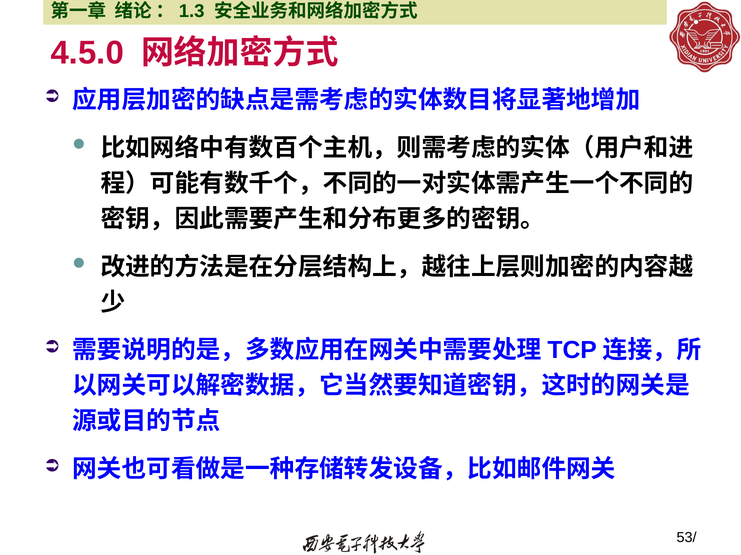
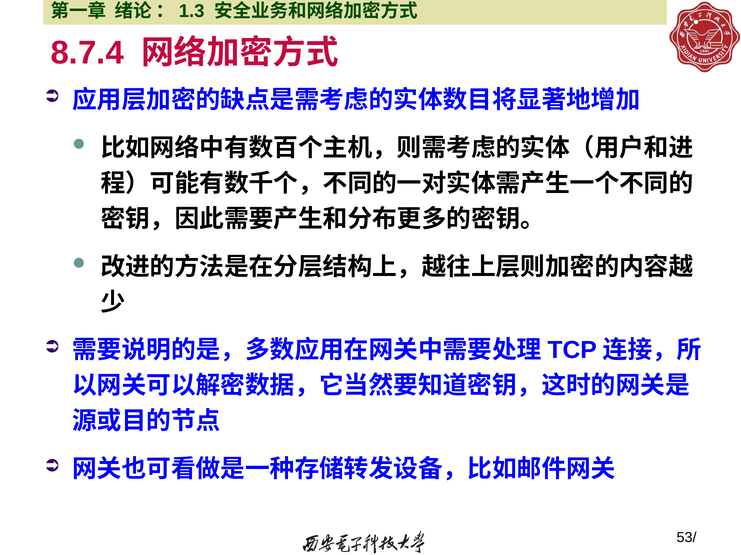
4.5.0: 4.5.0 -> 8.7.4
